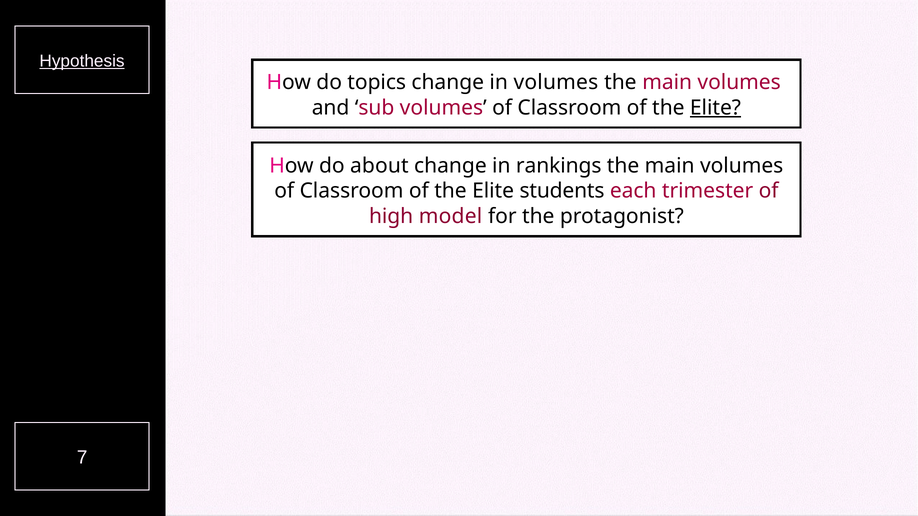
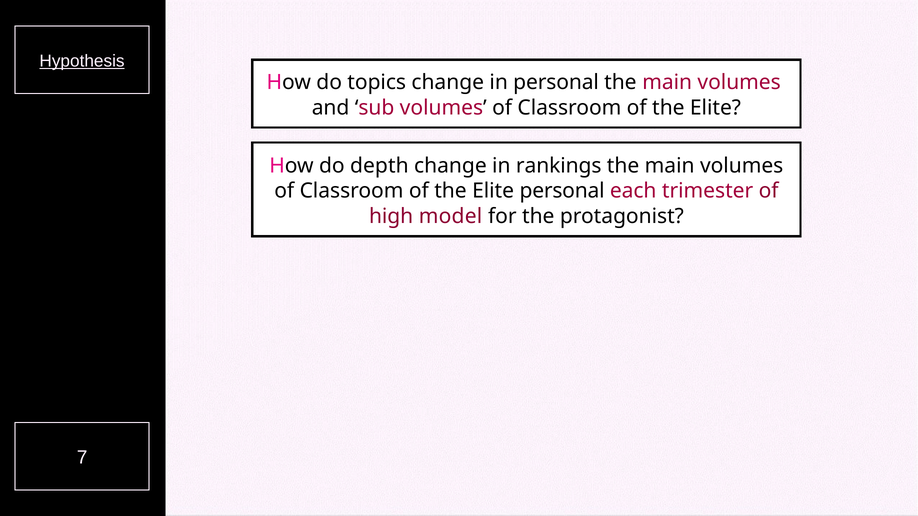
in volumes: volumes -> personal
Elite at (715, 108) underline: present -> none
about: about -> depth
Elite students: students -> personal
